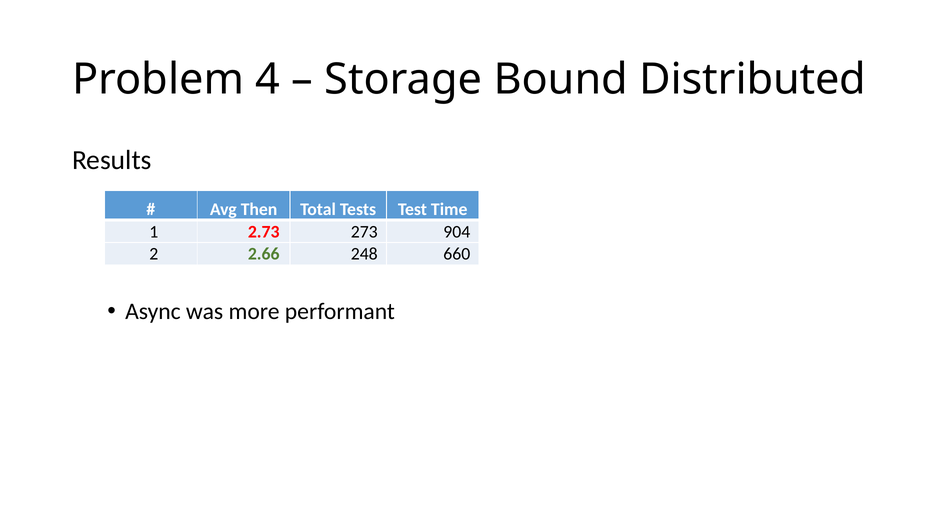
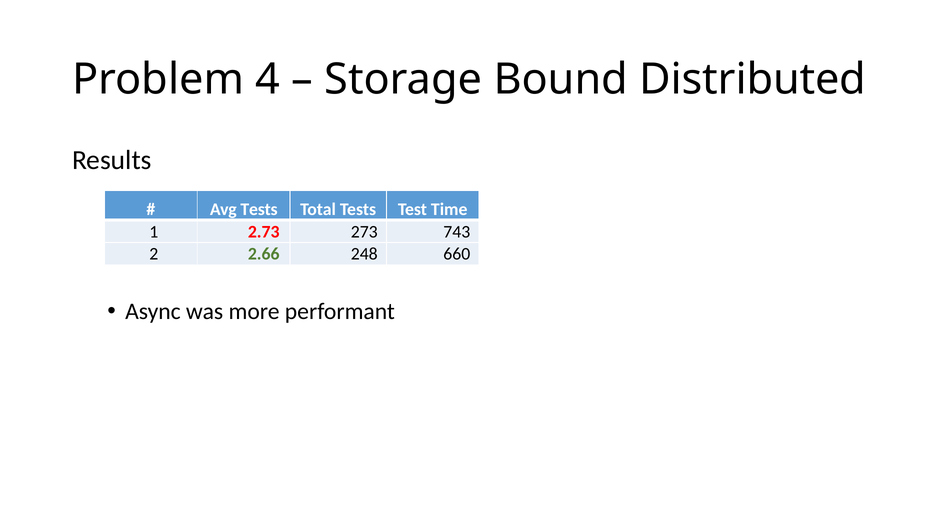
Avg Then: Then -> Tests
904: 904 -> 743
